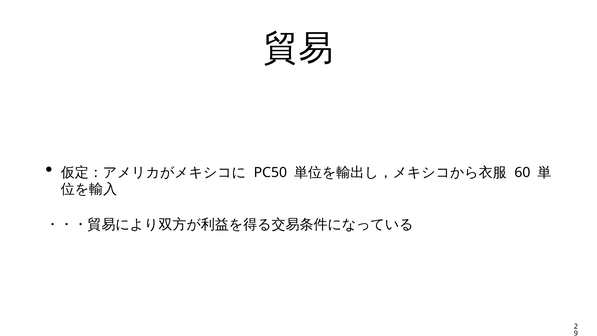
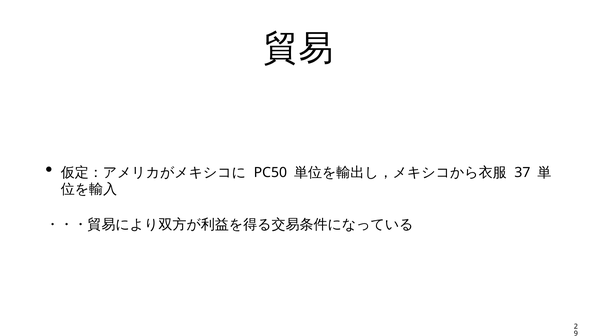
60: 60 -> 37
